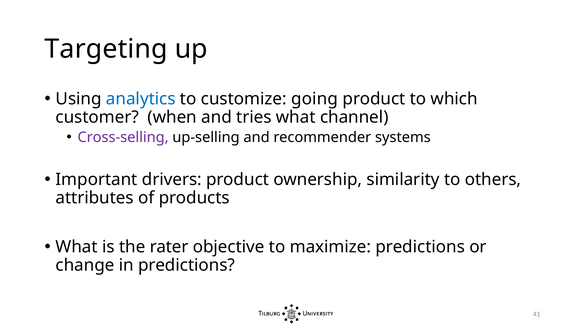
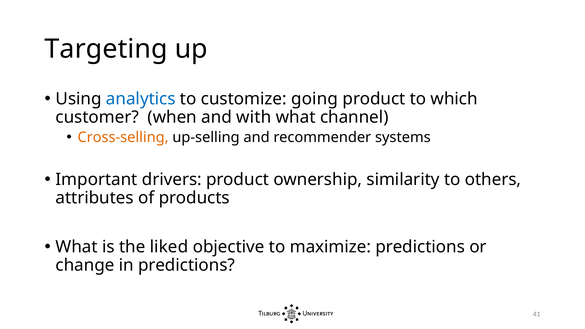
tries: tries -> with
Cross-selling colour: purple -> orange
rater: rater -> liked
